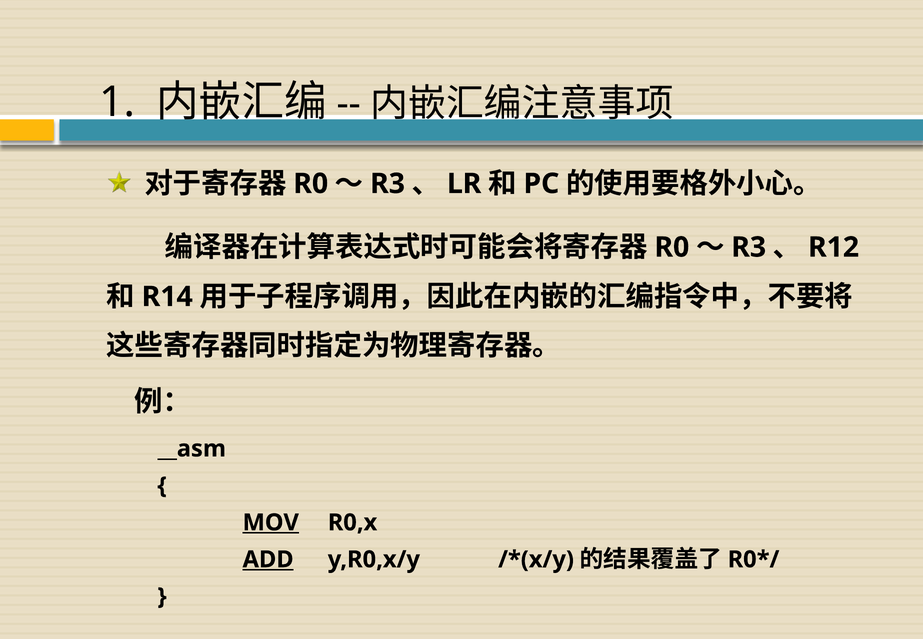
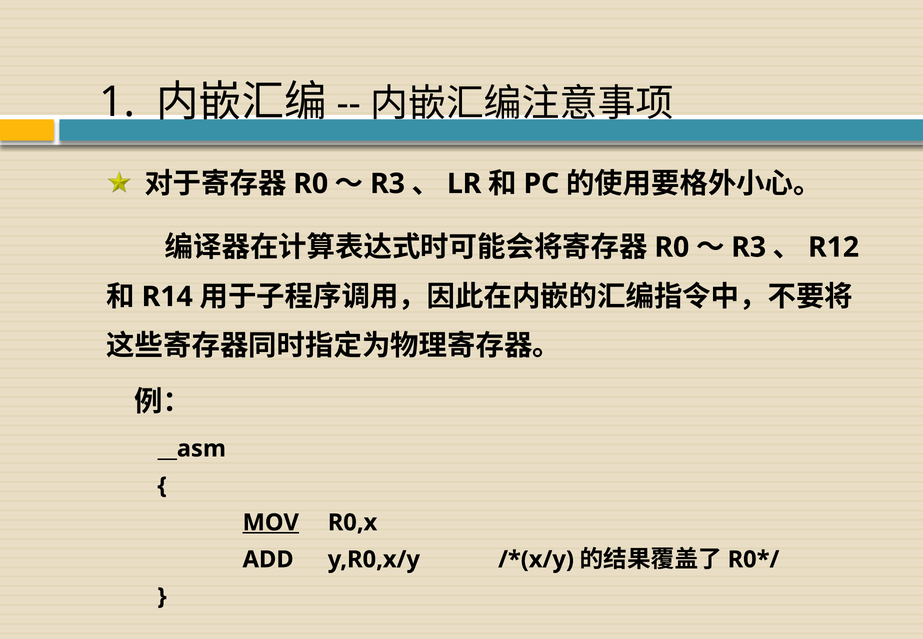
ADD underline: present -> none
